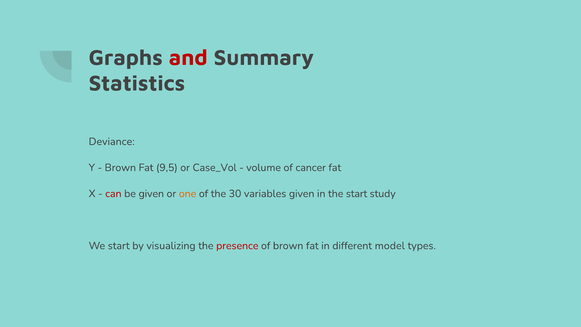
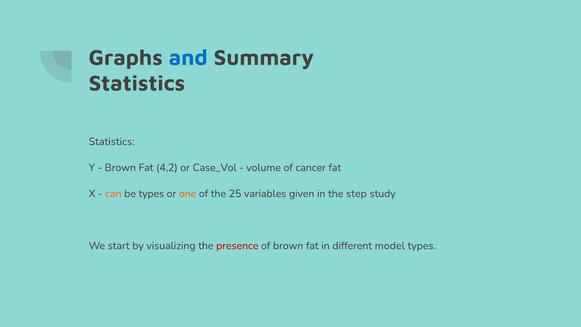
and colour: red -> blue
Deviance at (112, 141): Deviance -> Statistics
9,5: 9,5 -> 4,2
can colour: red -> orange
be given: given -> types
30: 30 -> 25
the start: start -> step
